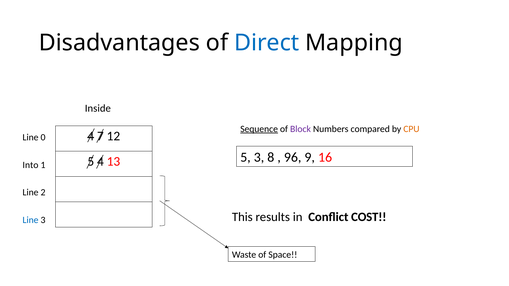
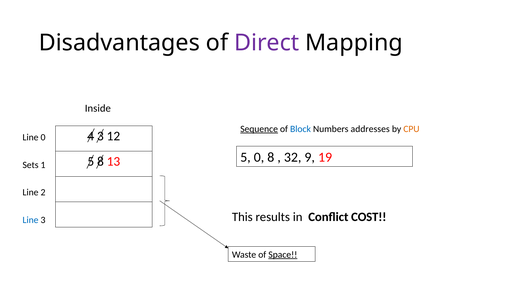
Direct colour: blue -> purple
Block colour: purple -> blue
compared: compared -> addresses
4 7: 7 -> 3
5 3: 3 -> 0
96: 96 -> 32
16: 16 -> 19
5 4: 4 -> 8
Into: Into -> Sets
Space underline: none -> present
